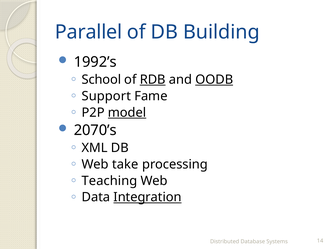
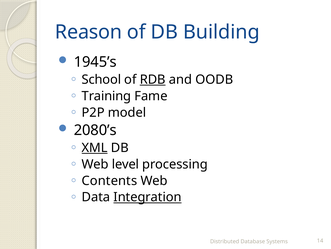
Parallel: Parallel -> Reason
1992’s: 1992’s -> 1945’s
OODB underline: present -> none
Support: Support -> Training
model underline: present -> none
2070’s: 2070’s -> 2080’s
XML underline: none -> present
take: take -> level
Teaching: Teaching -> Contents
